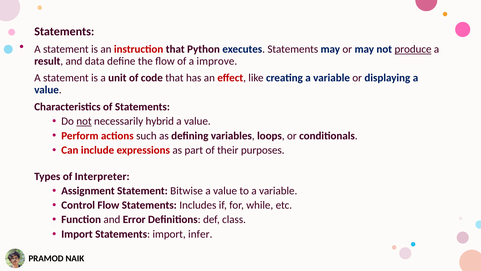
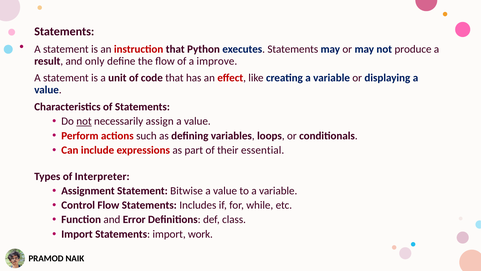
produce underline: present -> none
data: data -> only
hybrid: hybrid -> assign
purposes: purposes -> essential
infer: infer -> work
